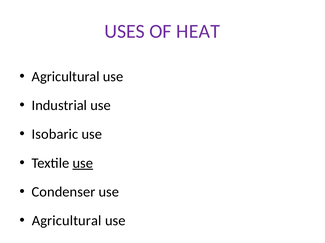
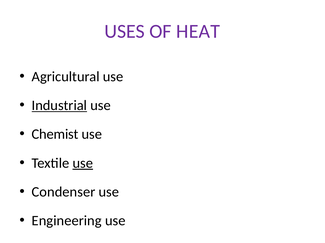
Industrial underline: none -> present
Isobaric: Isobaric -> Chemist
Agricultural at (67, 221): Agricultural -> Engineering
